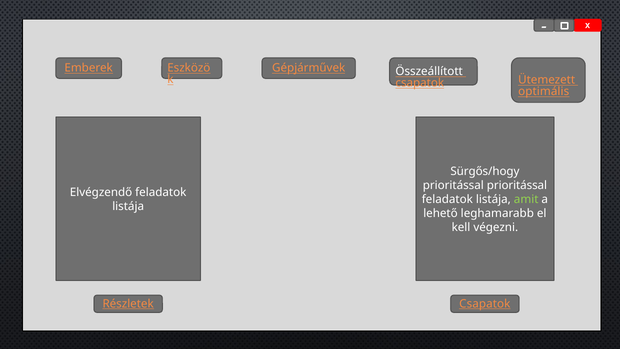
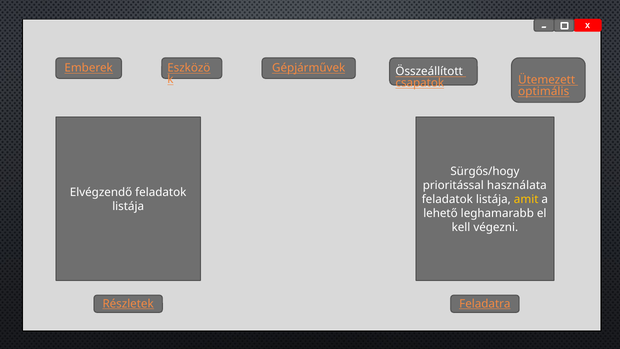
prioritással prioritással: prioritással -> használata
amit colour: light green -> yellow
Részletek Csapatok: Csapatok -> Feladatra
